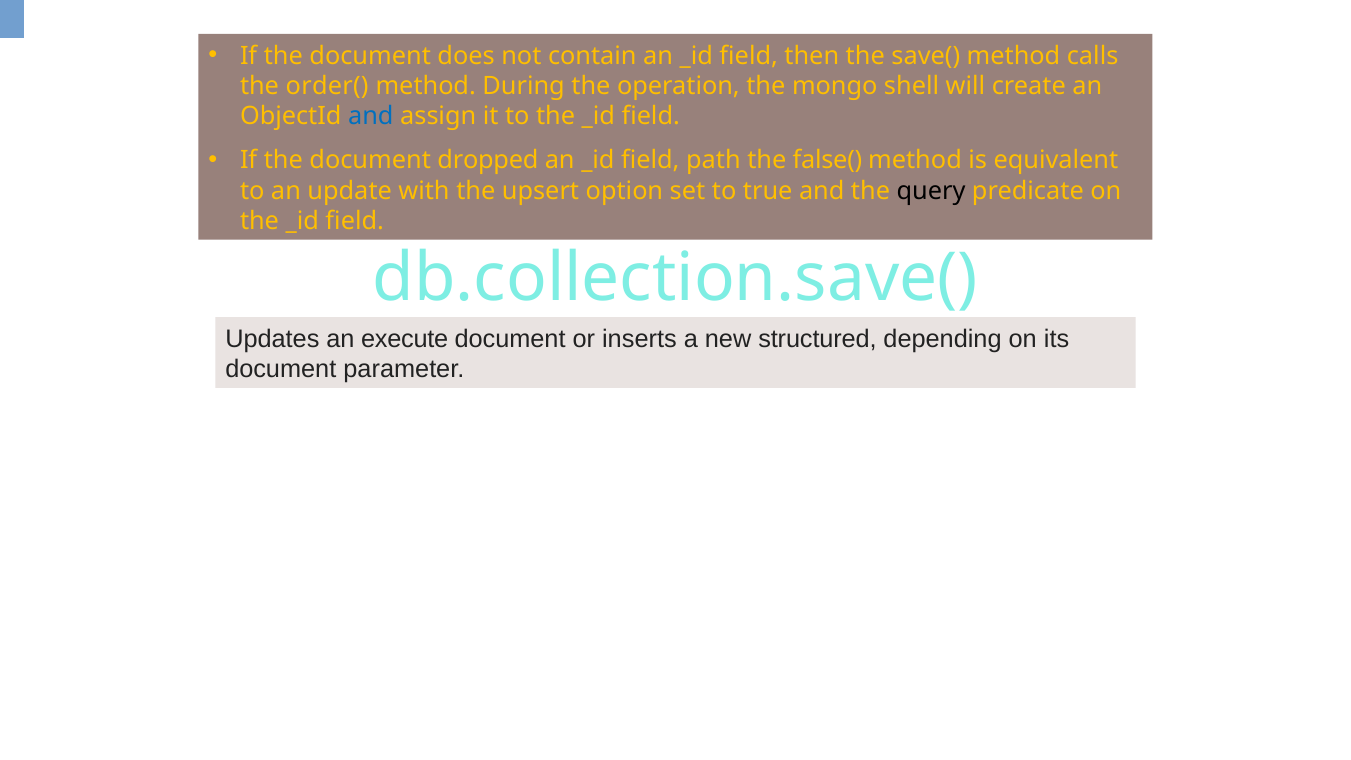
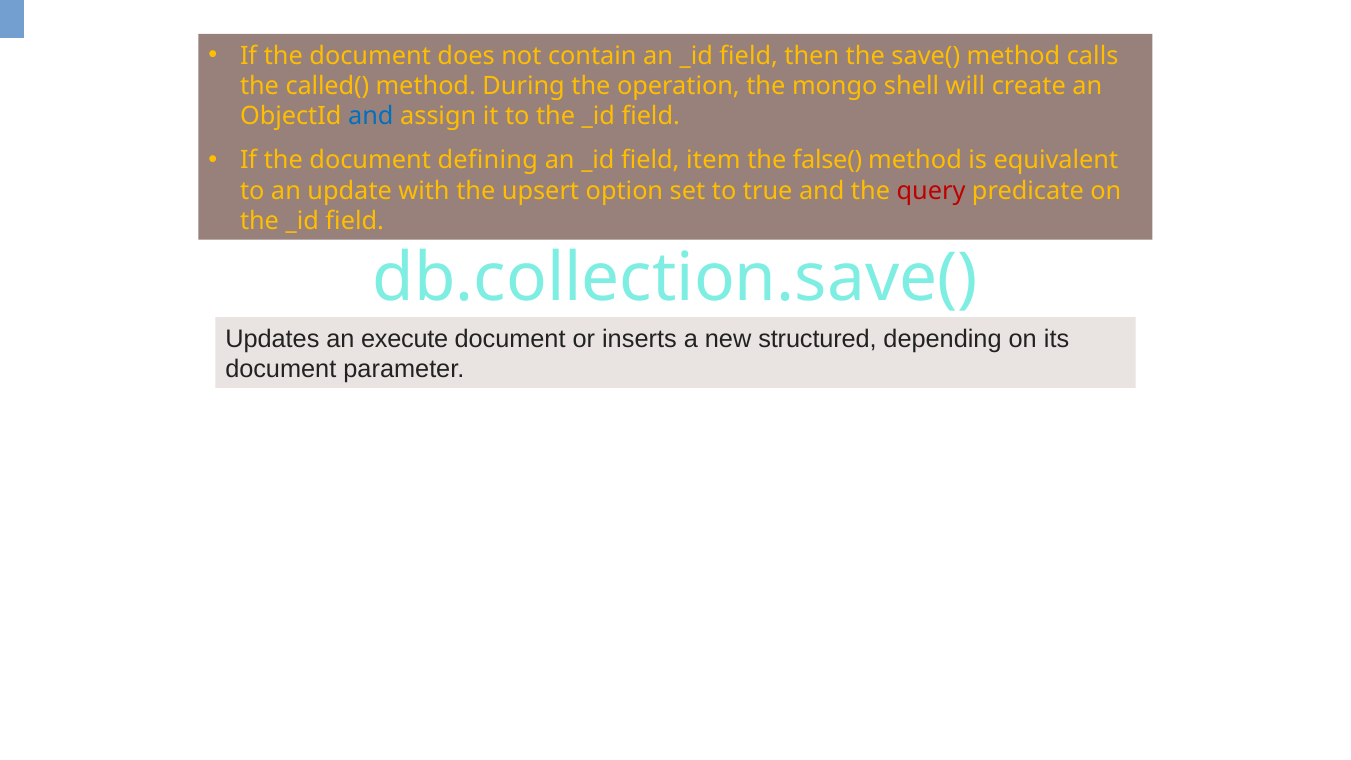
order(: order( -> called(
dropped: dropped -> defining
path: path -> item
query colour: black -> red
